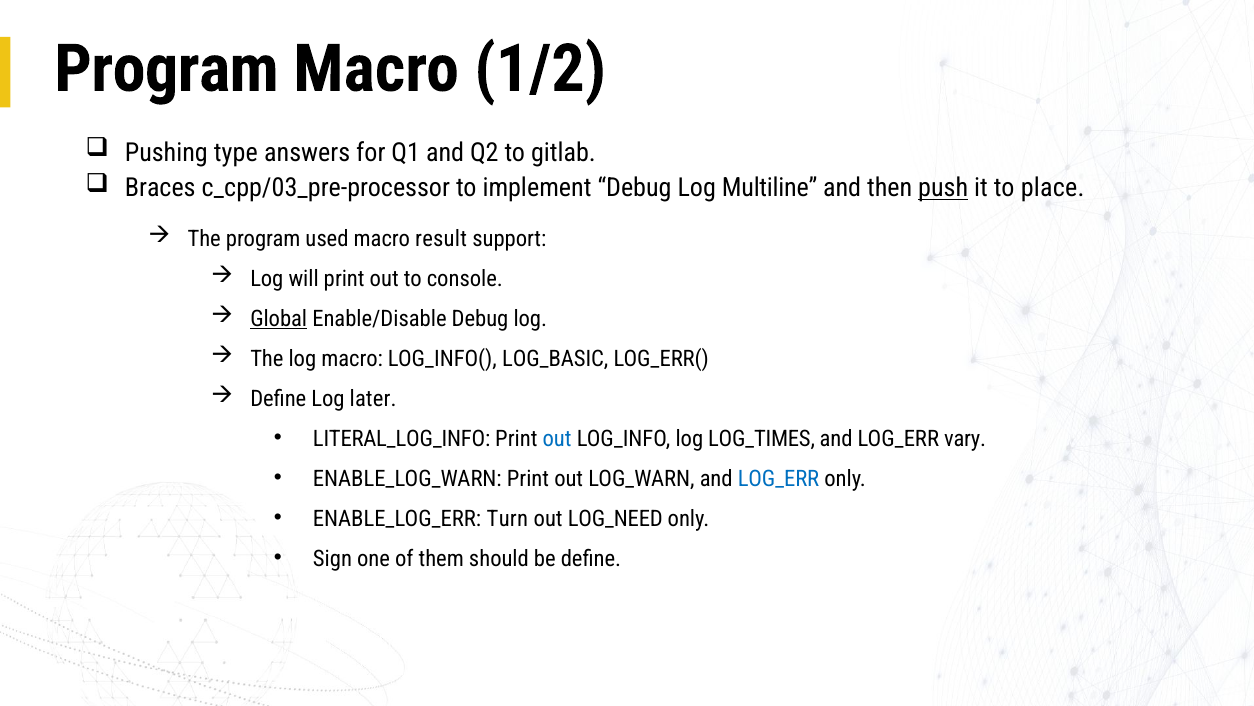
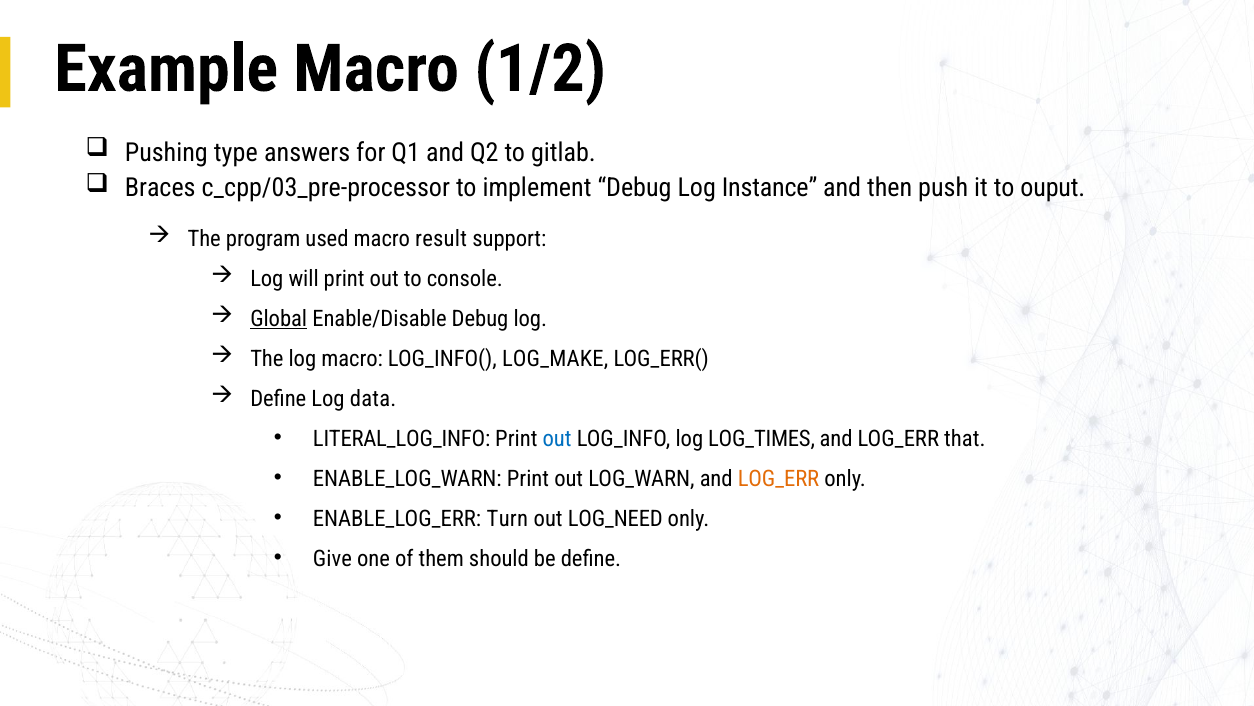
Program at (166, 69): Program -> Example
Multiline: Multiline -> Instance
push underline: present -> none
place: place -> ouput
LOG_BASIC: LOG_BASIC -> LOG_MAKE
later: later -> data
vary: vary -> that
LOG_ERR at (779, 478) colour: blue -> orange
Sign: Sign -> Give
